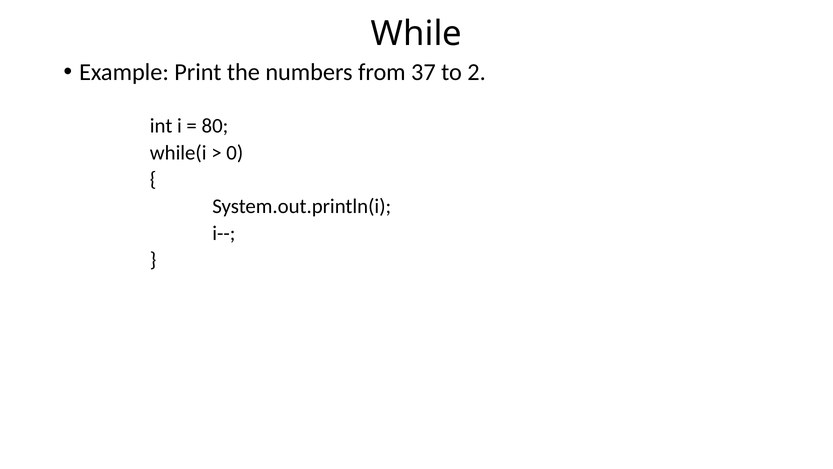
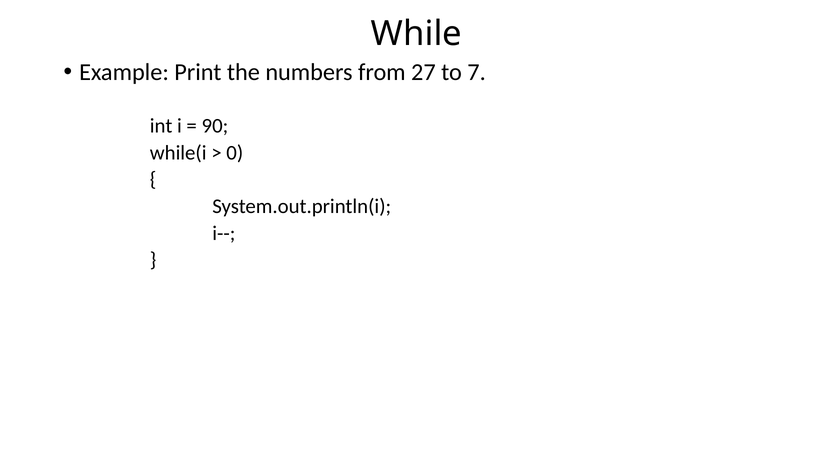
37: 37 -> 27
2: 2 -> 7
80: 80 -> 90
